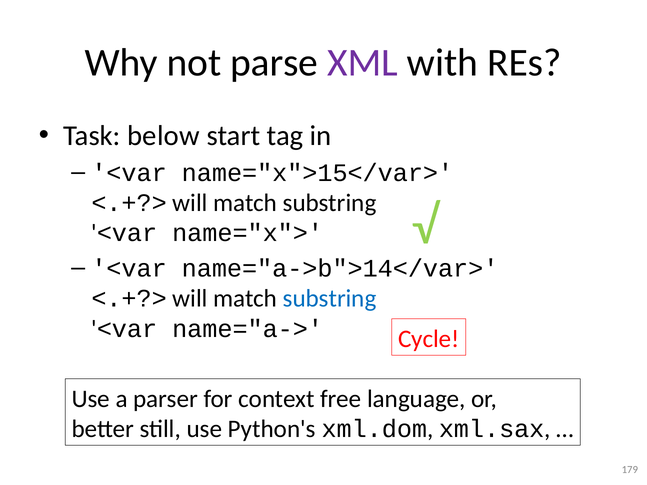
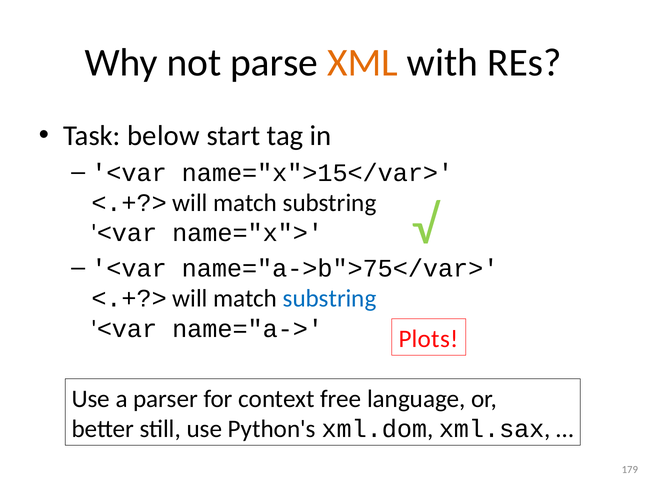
XML colour: purple -> orange
name="a->b">14</var>: name="a->b">14</var> -> name="a->b">75</var>
Cycle: Cycle -> Plots
